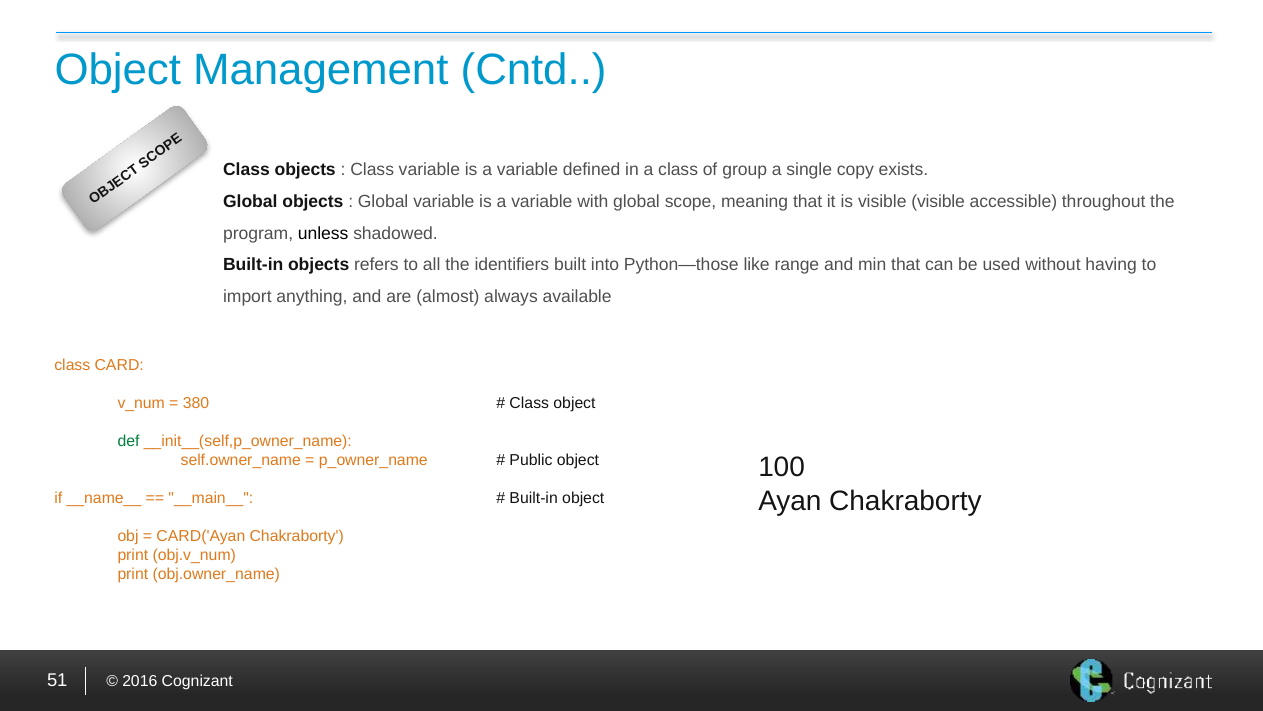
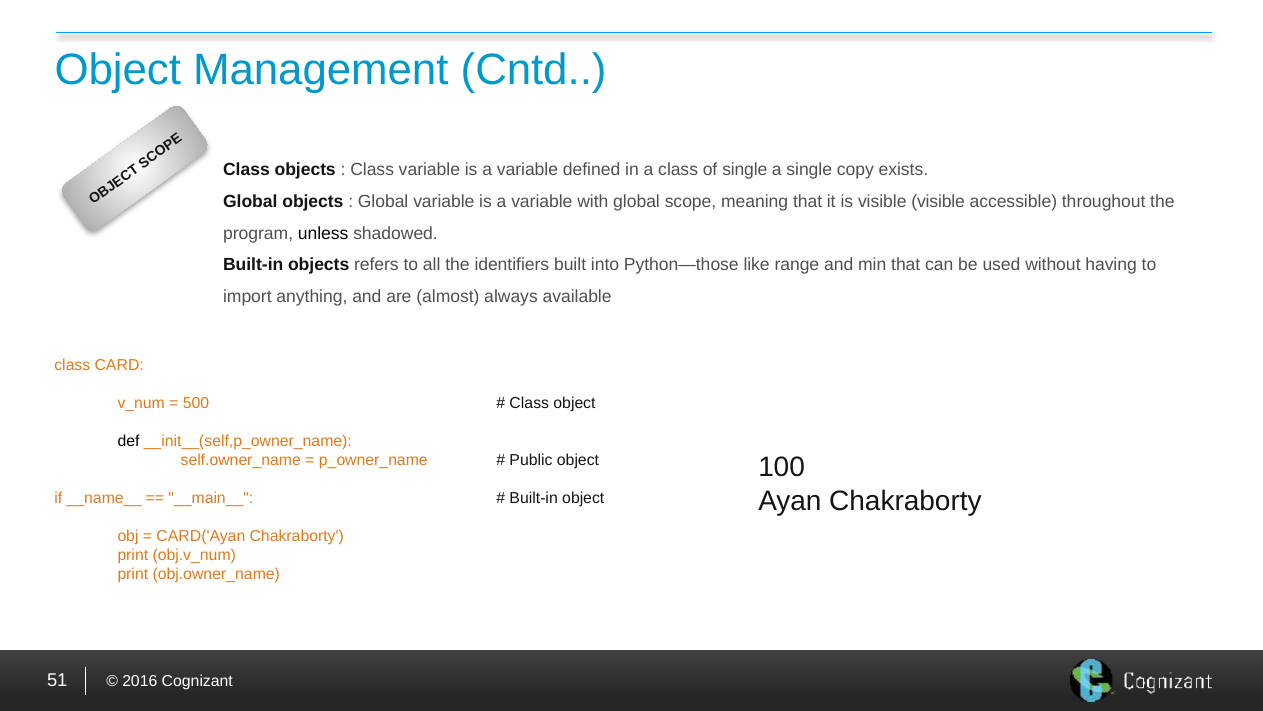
of group: group -> single
380: 380 -> 500
def colour: green -> black
